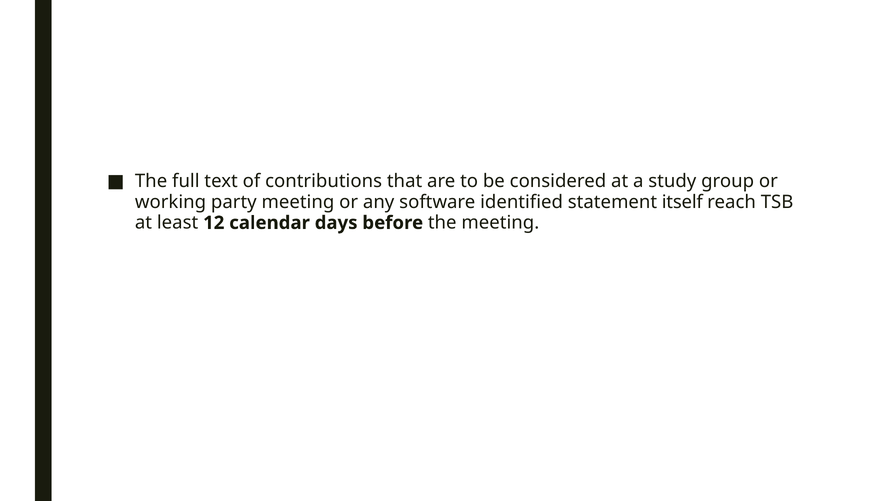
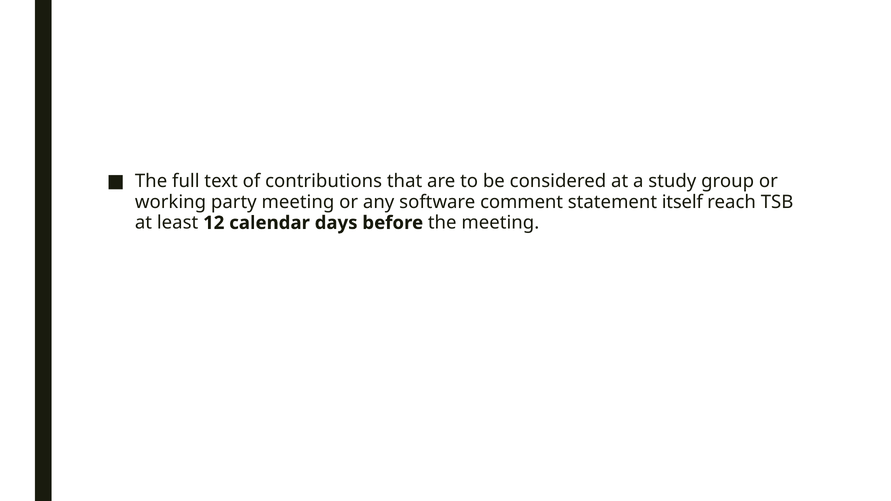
identified: identified -> comment
